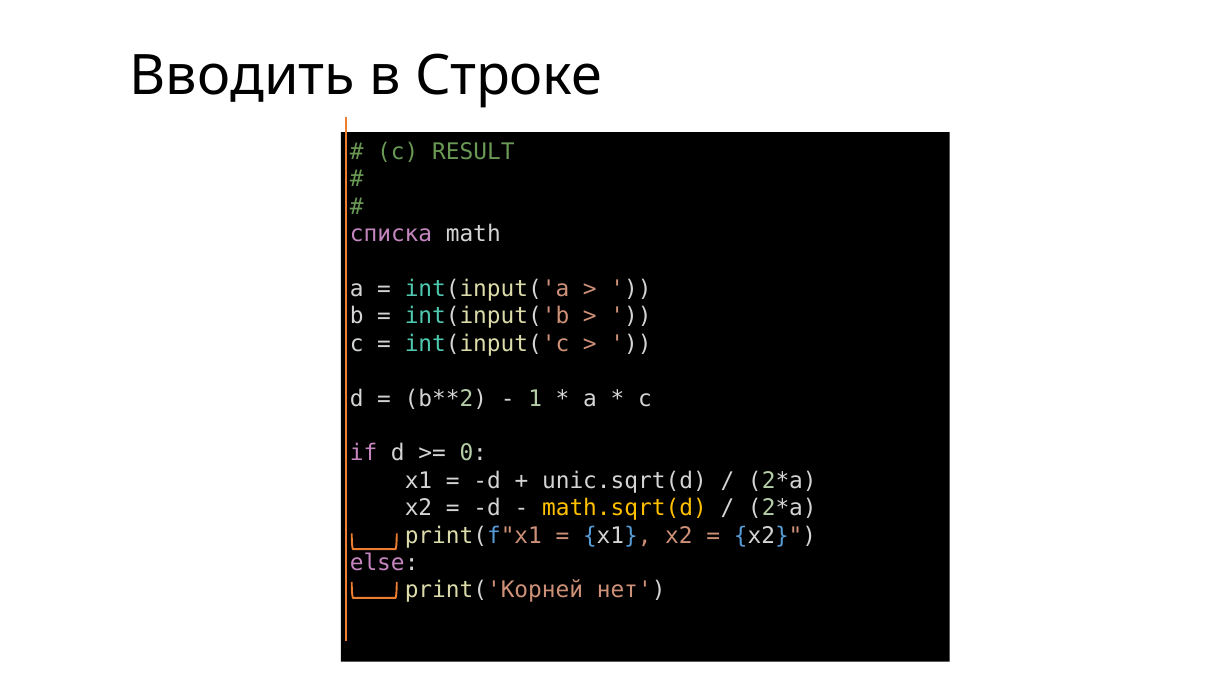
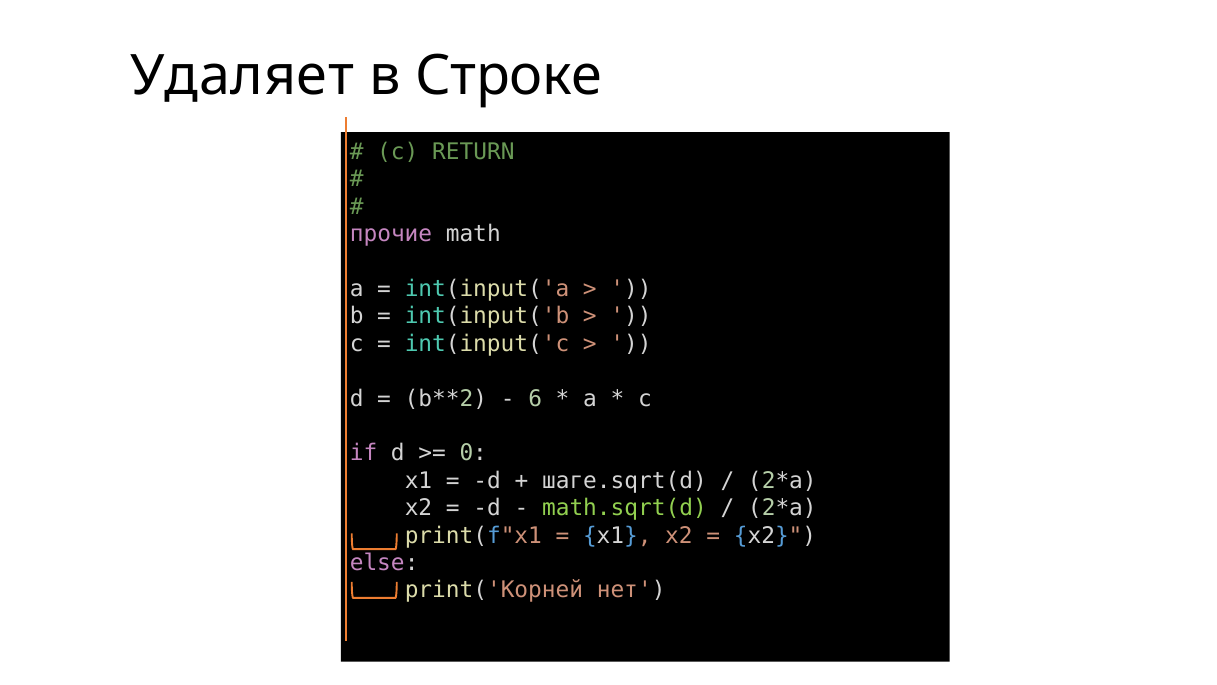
Вводить: Вводить -> Удаляет
RESULT: RESULT -> RETURN
списка: списка -> прочие
1: 1 -> 6
unic.sqrt(d: unic.sqrt(d -> шаге.sqrt(d
math.sqrt(d colour: yellow -> light green
